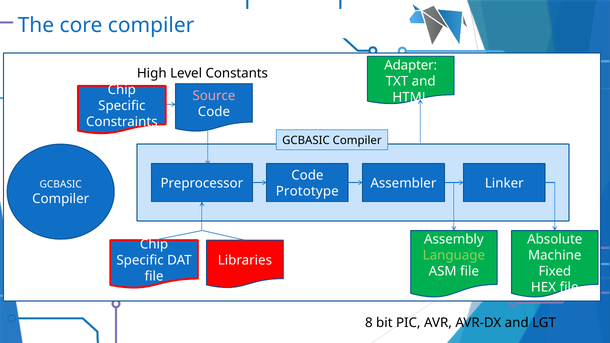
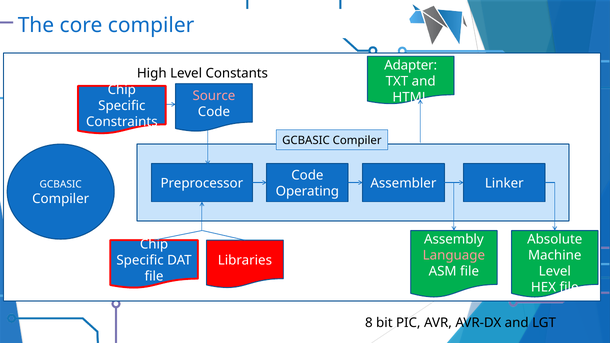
Prototype: Prototype -> Operating
Language colour: light green -> pink
Fixed at (555, 272): Fixed -> Level
